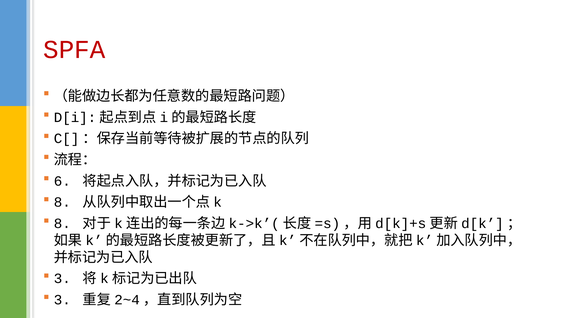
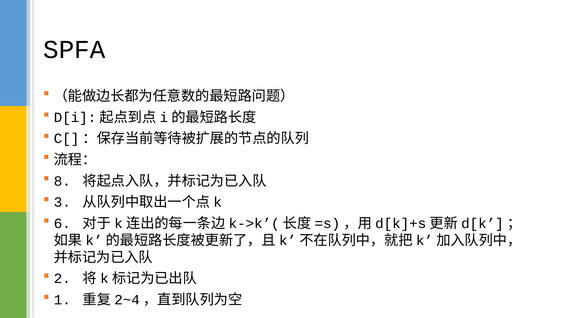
SPFA colour: red -> black
6: 6 -> 8
8 at (62, 202): 8 -> 3
8 at (62, 224): 8 -> 6
3 at (62, 279): 3 -> 2
3 at (62, 300): 3 -> 1
